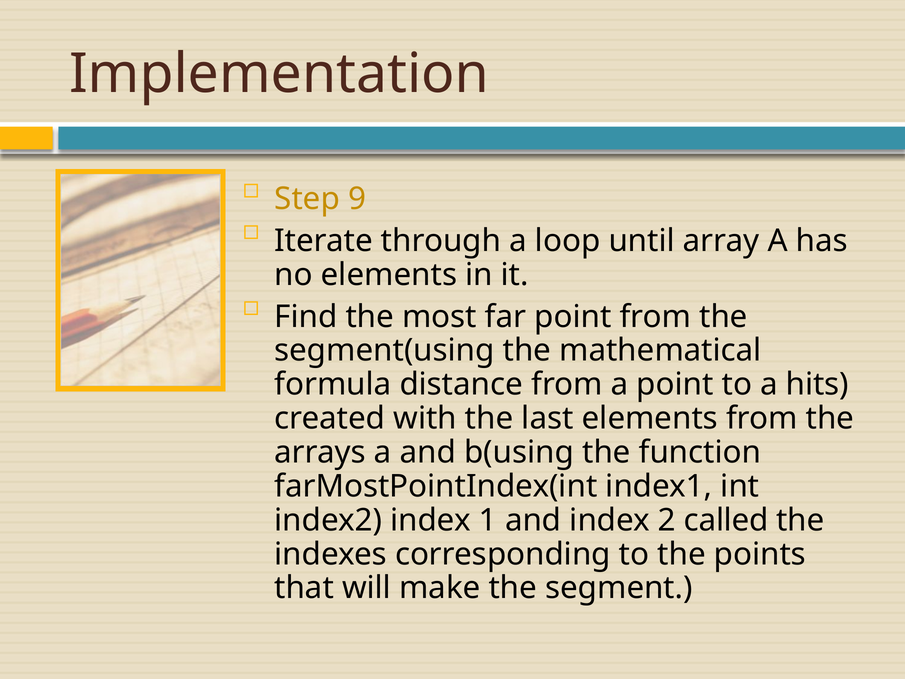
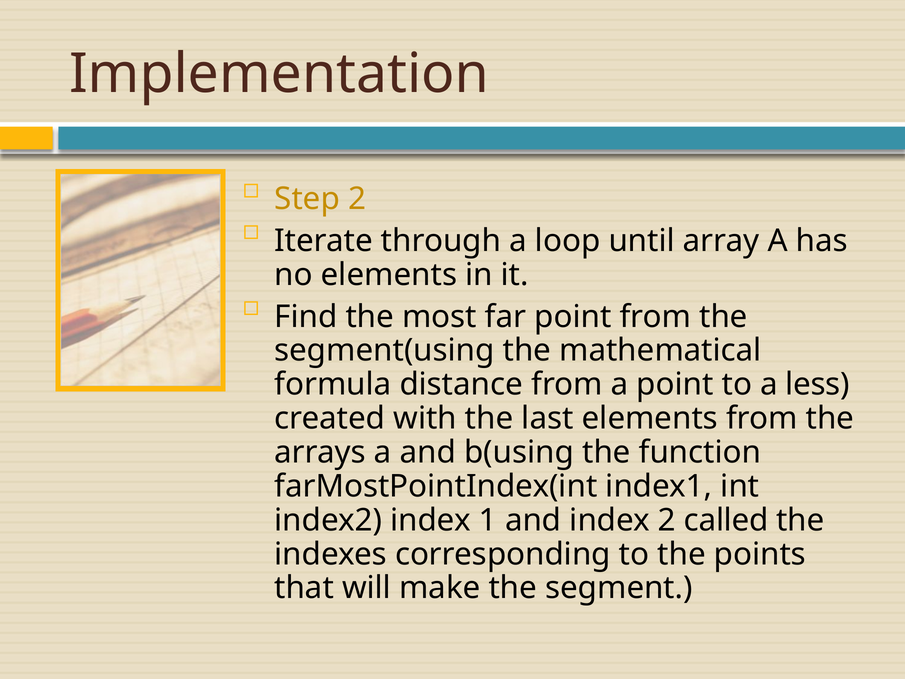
Step 9: 9 -> 2
hits: hits -> less
